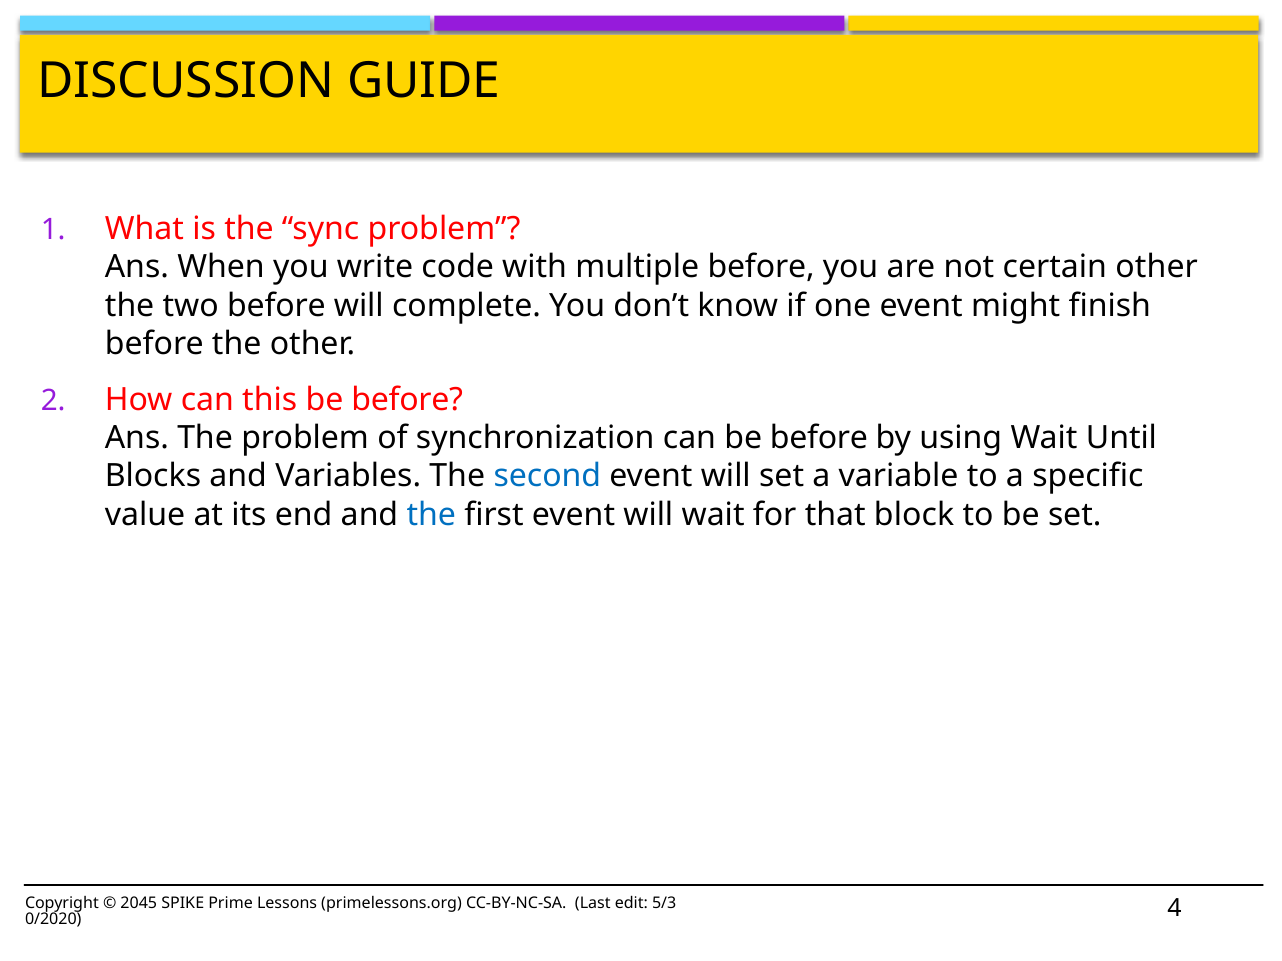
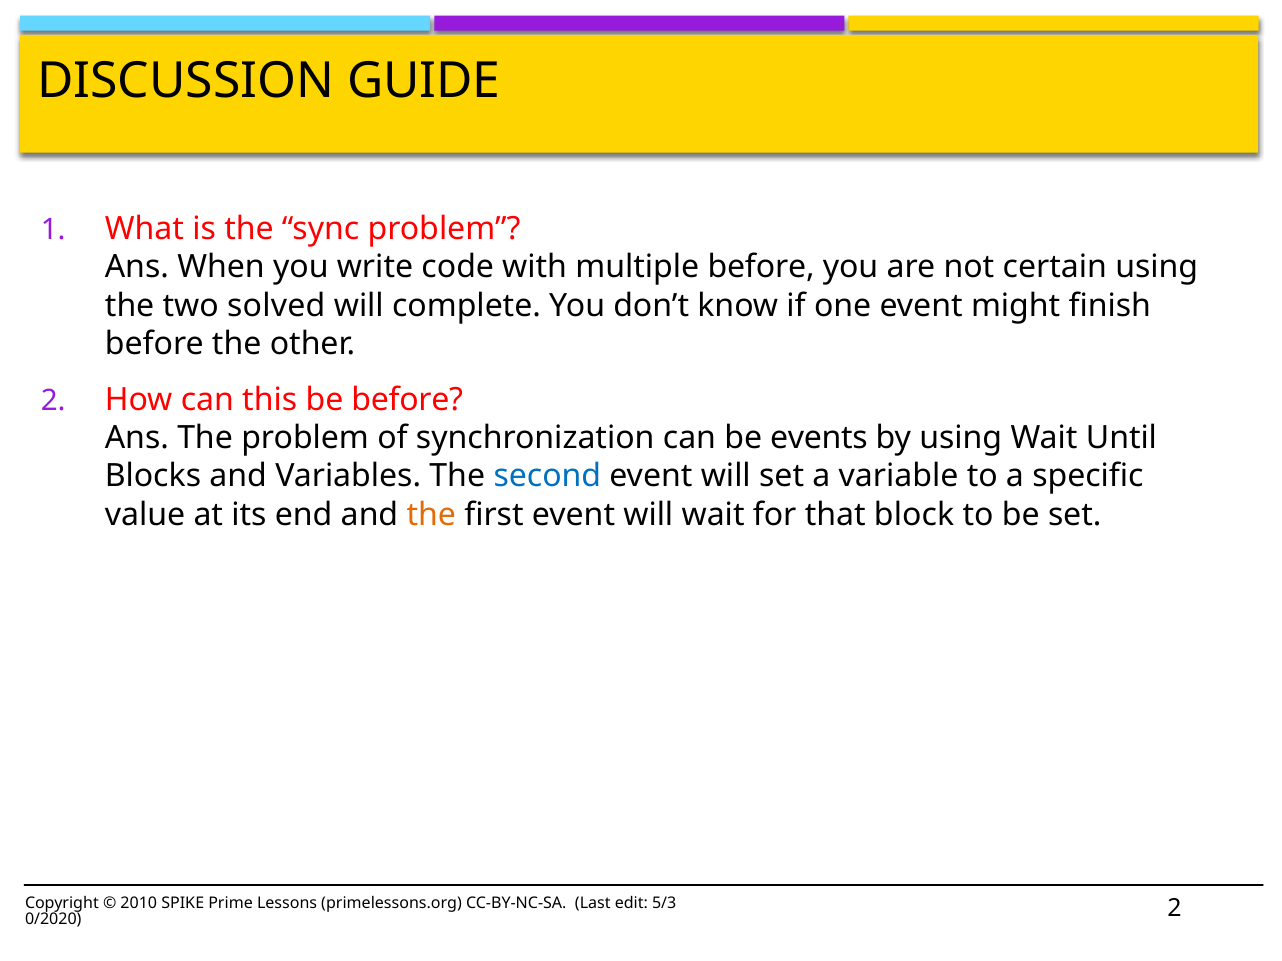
certain other: other -> using
two before: before -> solved
can be before: before -> events
the at (431, 515) colour: blue -> orange
2045: 2045 -> 2010
4 at (1175, 909): 4 -> 2
